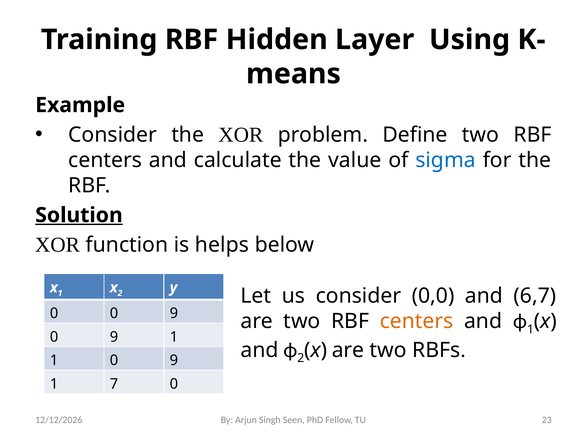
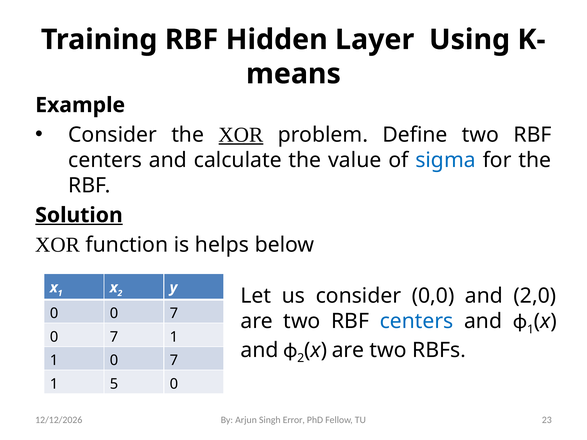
XOR at (241, 135) underline: none -> present
6,7: 6,7 -> 2,0
0 0 9: 9 -> 7
centers at (417, 321) colour: orange -> blue
9 at (114, 337): 9 -> 7
1 0 9: 9 -> 7
7: 7 -> 5
Seen: Seen -> Error
